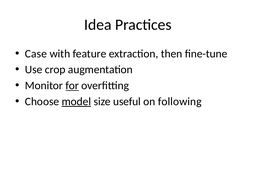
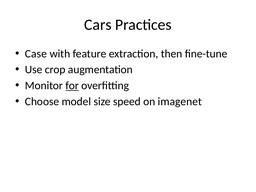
Idea: Idea -> Cars
model underline: present -> none
useful: useful -> speed
following: following -> imagenet
